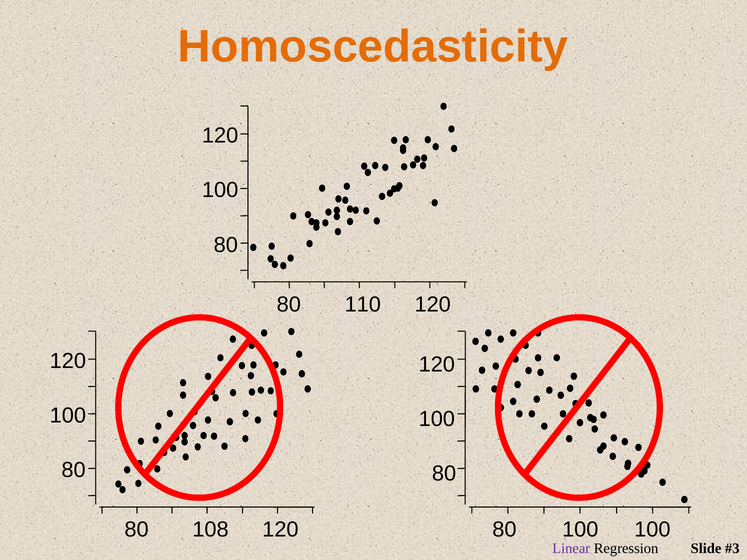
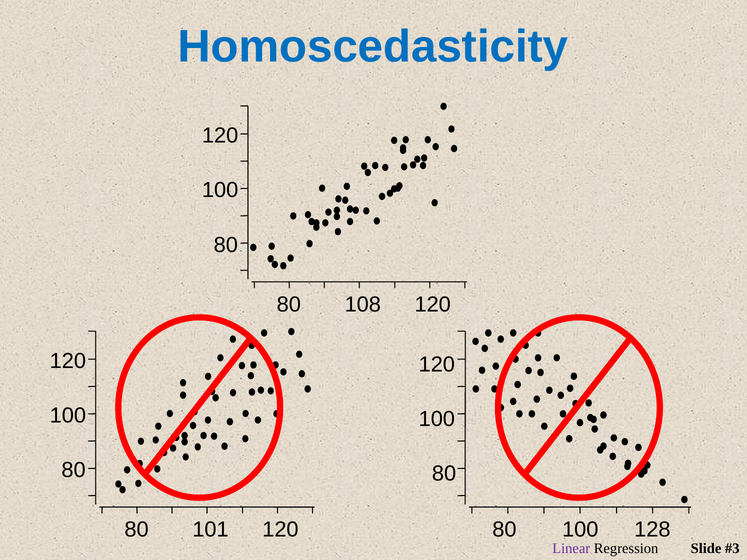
Homoscedasticity colour: orange -> blue
110: 110 -> 108
108: 108 -> 101
100 100: 100 -> 128
